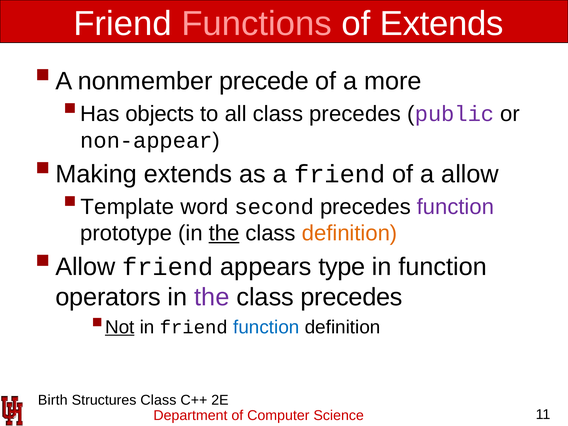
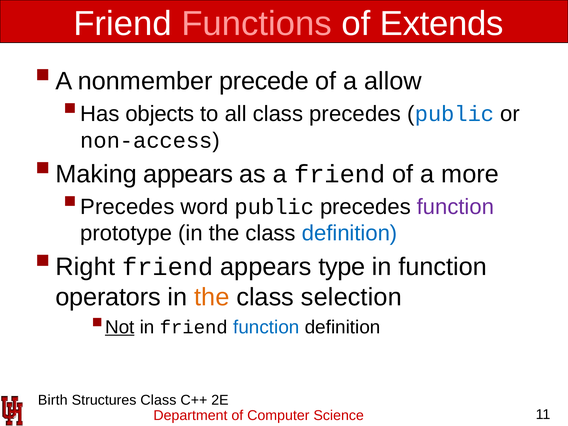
more: more -> allow
public at (455, 114) colour: purple -> blue
non-appear: non-appear -> non-access
Making extends: extends -> appears
a allow: allow -> more
Template at (127, 207): Template -> Precedes
word second: second -> public
the at (224, 233) underline: present -> none
definition at (350, 233) colour: orange -> blue
Allow at (85, 267): Allow -> Right
the at (212, 297) colour: purple -> orange
precedes at (352, 297): precedes -> selection
